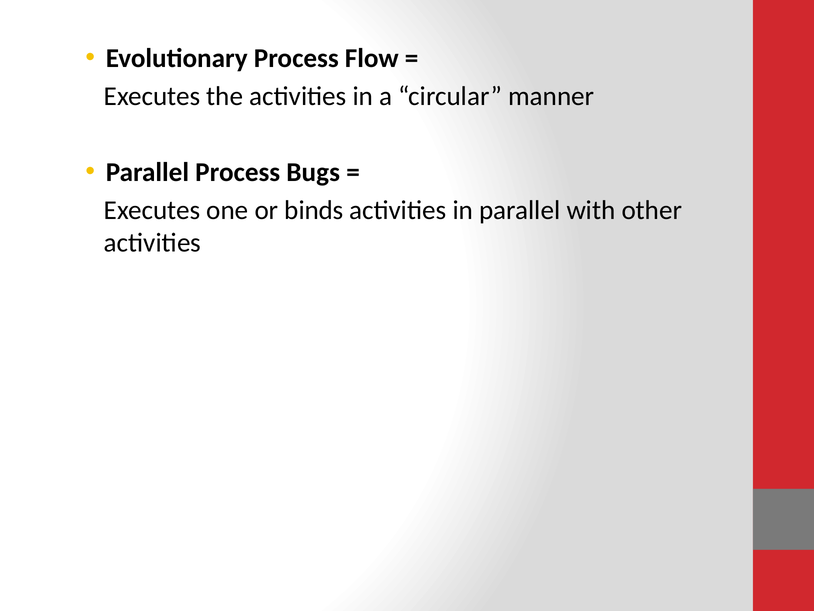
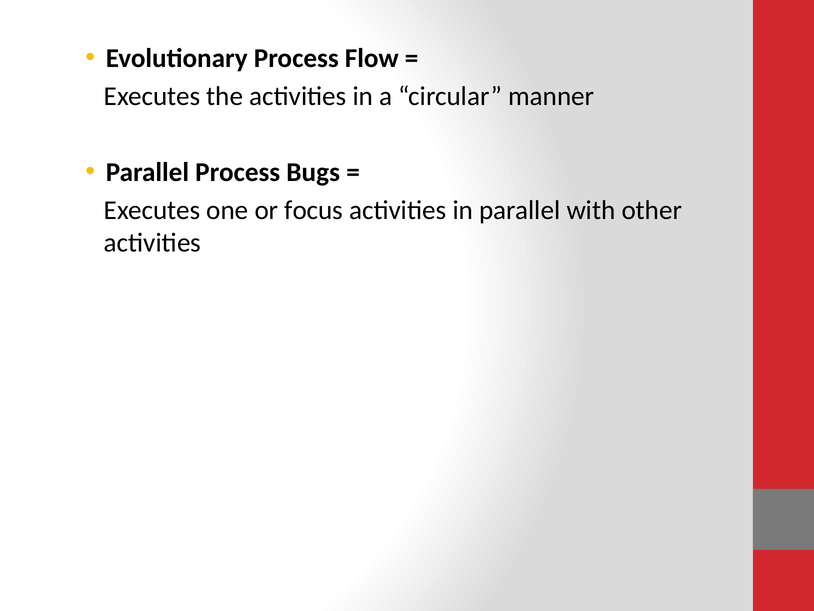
binds: binds -> focus
